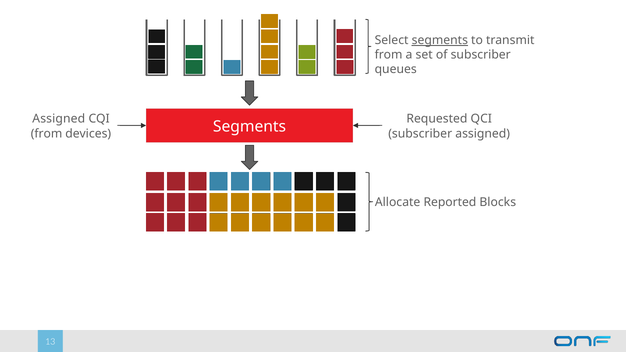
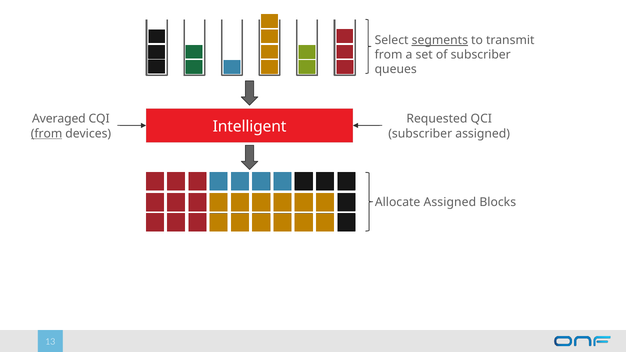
Assigned at (59, 119): Assigned -> Averaged
Segments at (250, 127): Segments -> Intelligent
from at (47, 134) underline: none -> present
Allocate Reported: Reported -> Assigned
